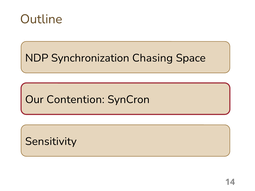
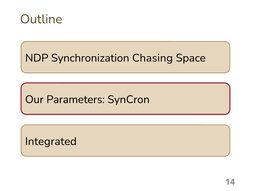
Contention: Contention -> Parameters
Sensitivity: Sensitivity -> Integrated
